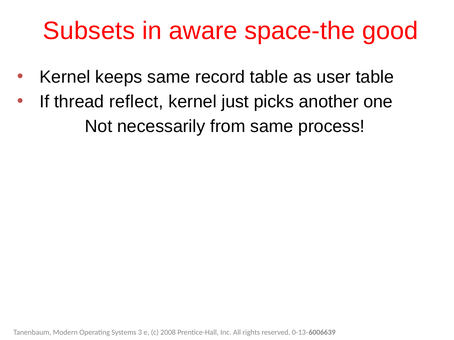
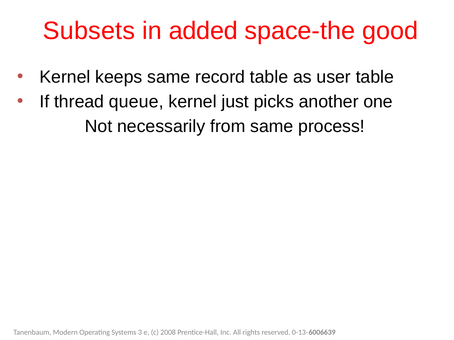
aware: aware -> added
reflect: reflect -> queue
